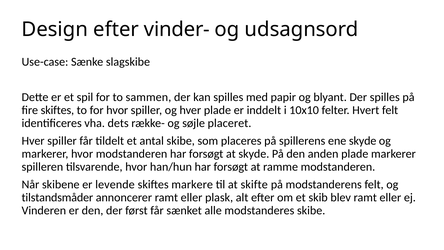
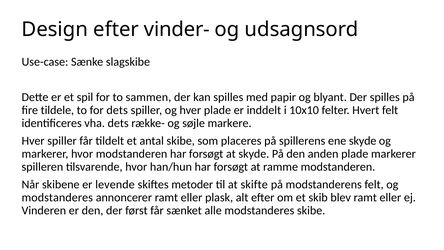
fire skiftes: skiftes -> tildele
for hvor: hvor -> dets
placeret: placeret -> markere
markere: markere -> metoder
tilstandsmåder at (57, 197): tilstandsmåder -> modstanderes
